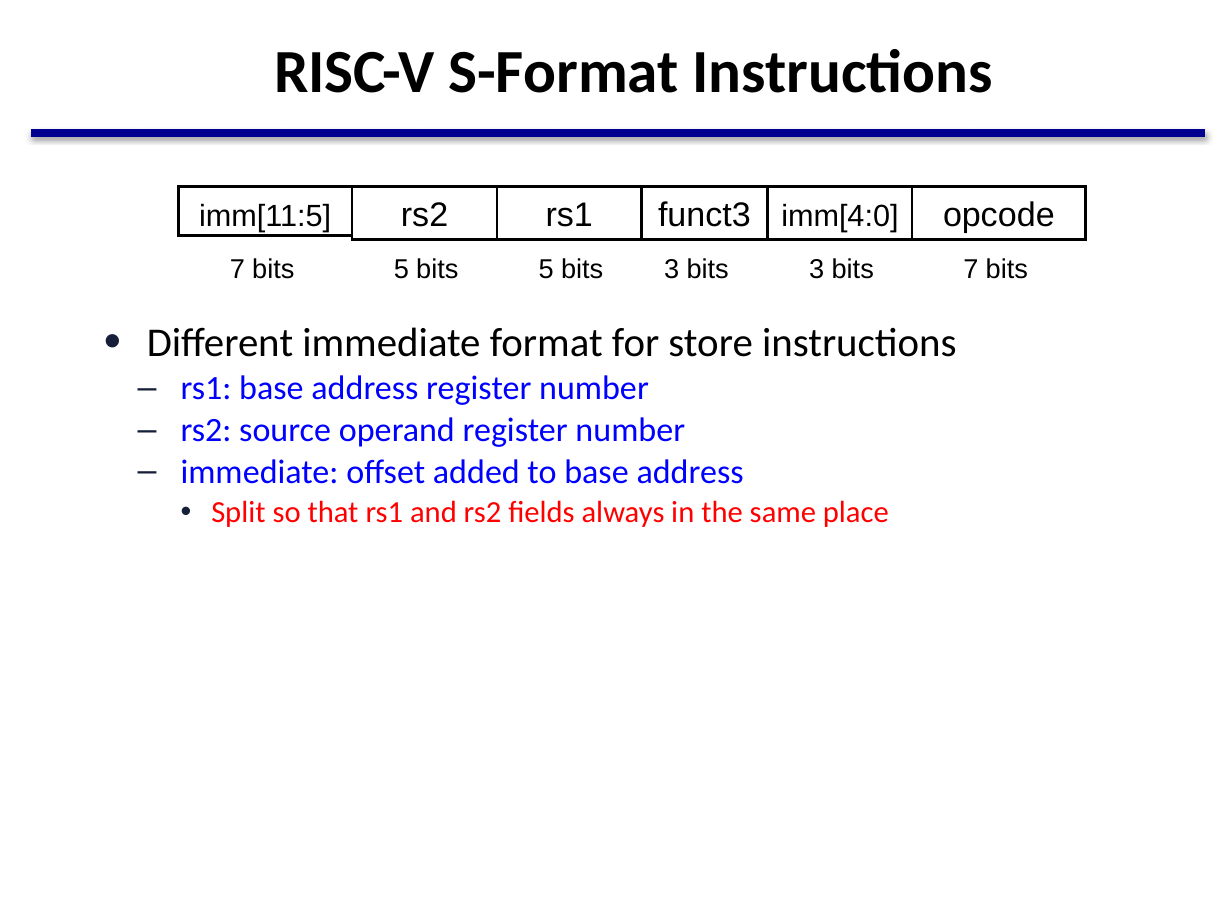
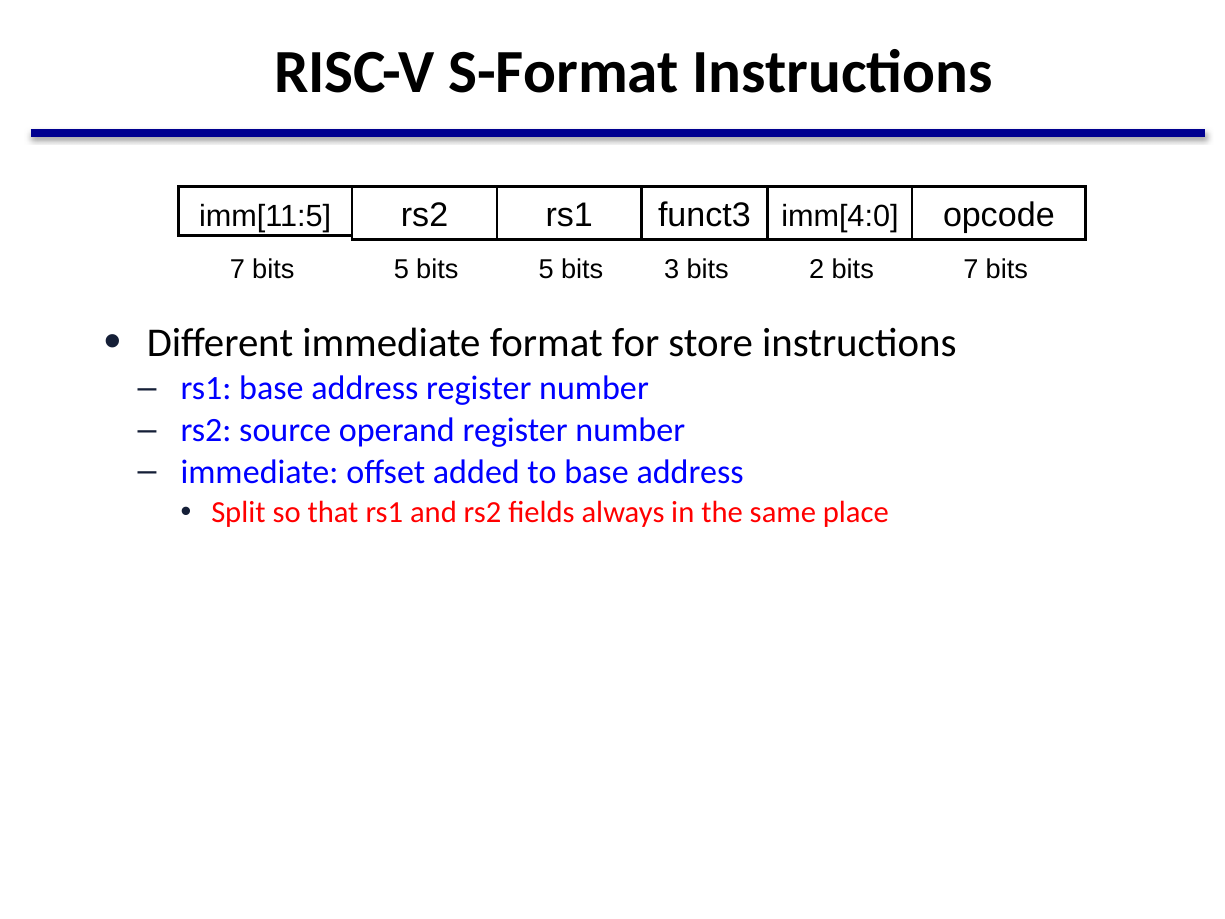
5 bits 3: 3 -> 2
